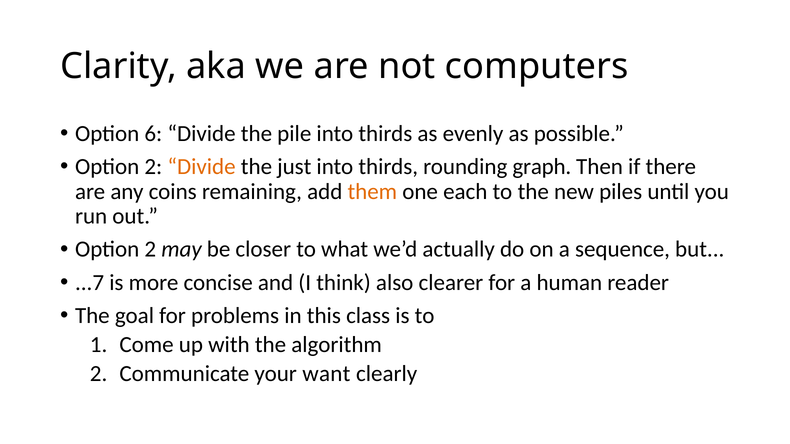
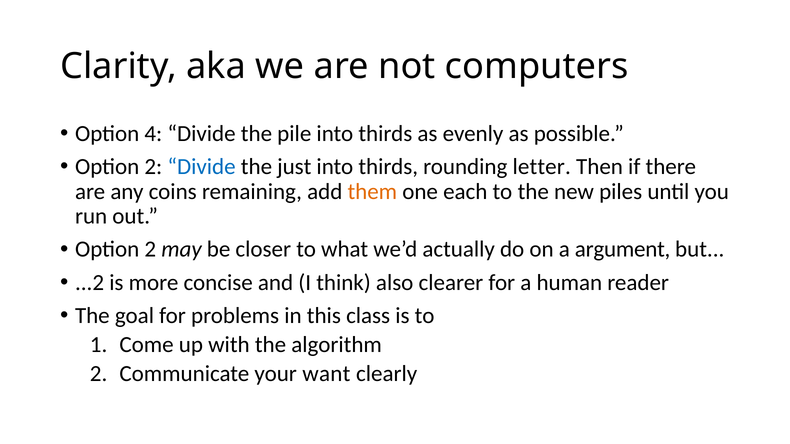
6: 6 -> 4
Divide at (202, 167) colour: orange -> blue
graph: graph -> letter
sequence: sequence -> argument
...7: ...7 -> ...2
